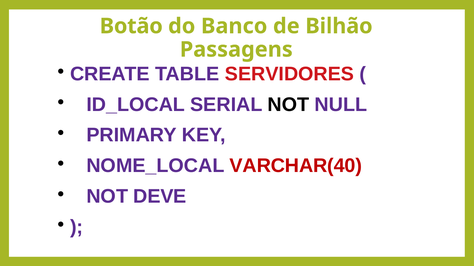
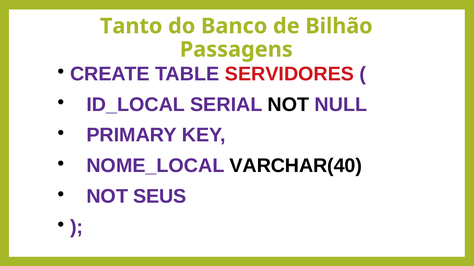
Botão: Botão -> Tanto
VARCHAR(40 colour: red -> black
DEVE: DEVE -> SEUS
